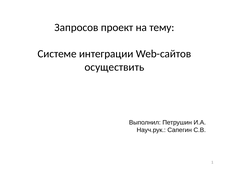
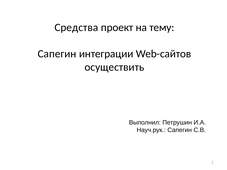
Запросов: Запросов -> Средства
Системе at (57, 54): Системе -> Сапегин
